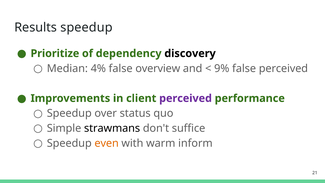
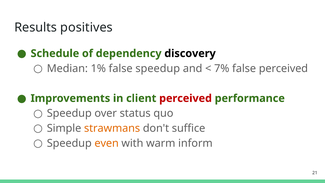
Results speedup: speedup -> positives
Prioritize: Prioritize -> Schedule
4%: 4% -> 1%
false overview: overview -> speedup
9%: 9% -> 7%
perceived at (186, 98) colour: purple -> red
strawmans colour: black -> orange
